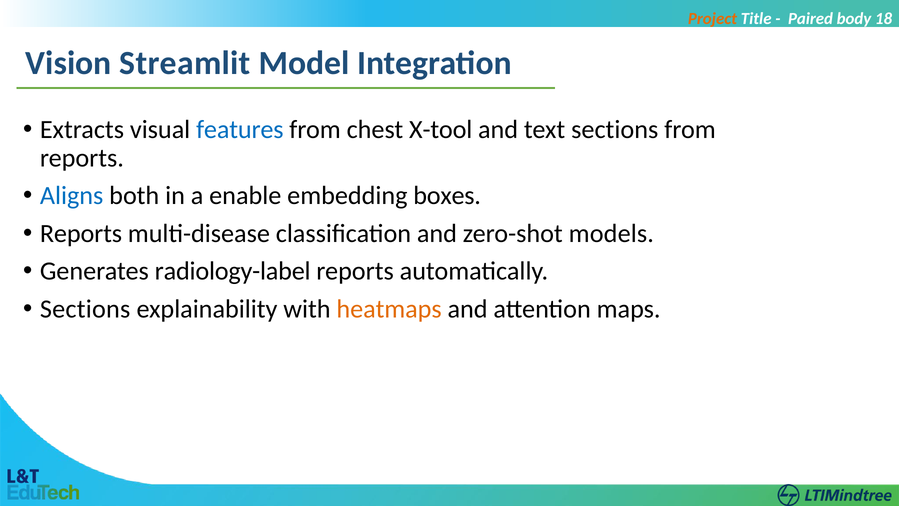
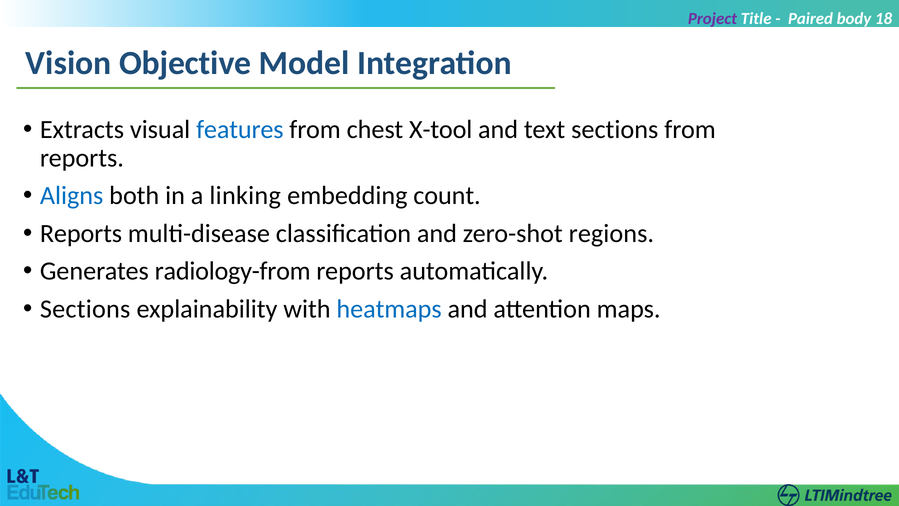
Project colour: orange -> purple
Streamlit: Streamlit -> Objective
enable: enable -> linking
boxes: boxes -> count
models: models -> regions
radiology-label: radiology-label -> radiology-from
heatmaps colour: orange -> blue
